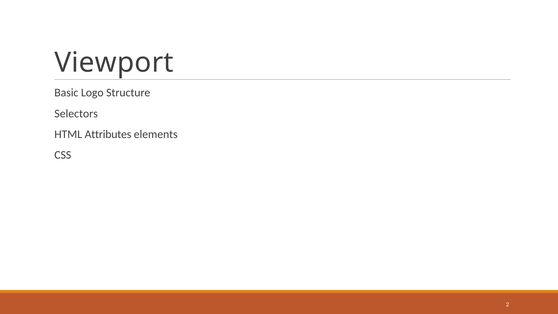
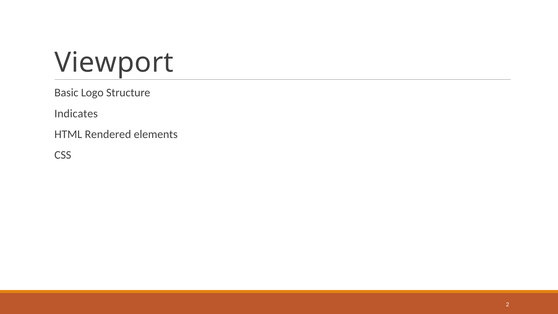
Selectors: Selectors -> Indicates
Attributes: Attributes -> Rendered
